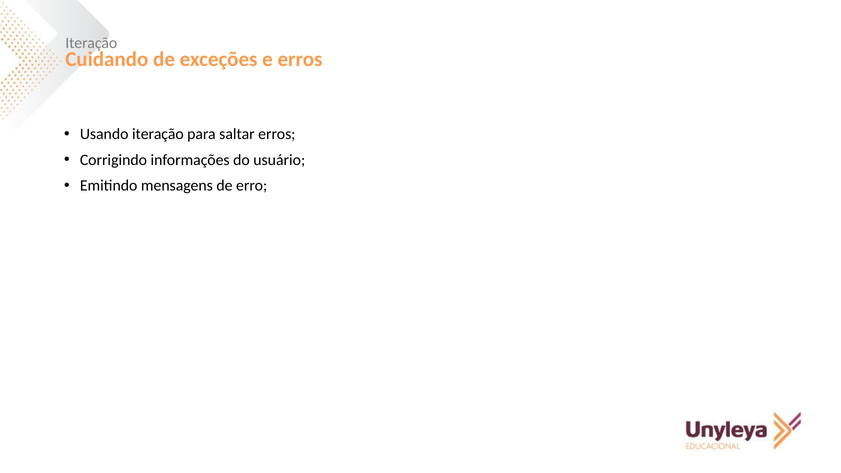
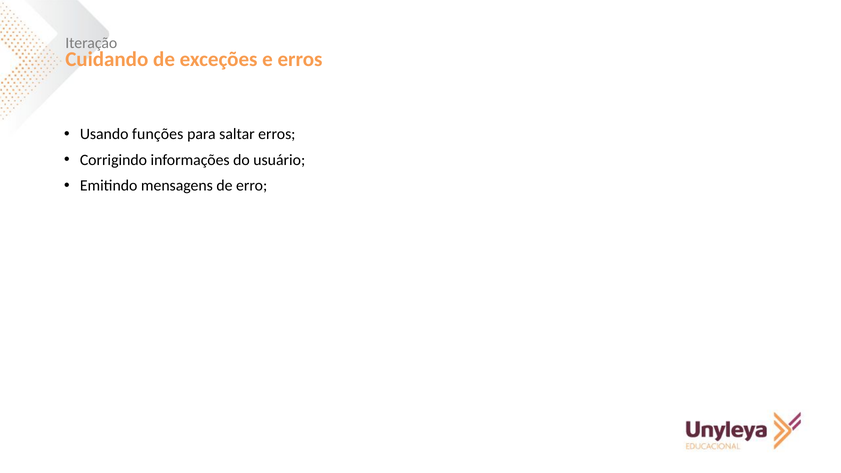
Usando iteração: iteração -> funções
